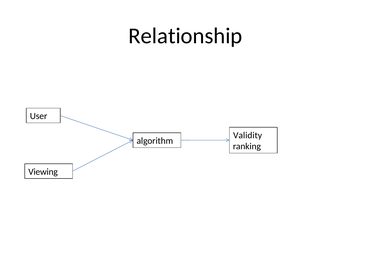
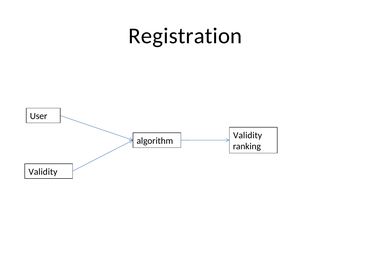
Relationship: Relationship -> Registration
Viewing at (43, 172): Viewing -> Validity
